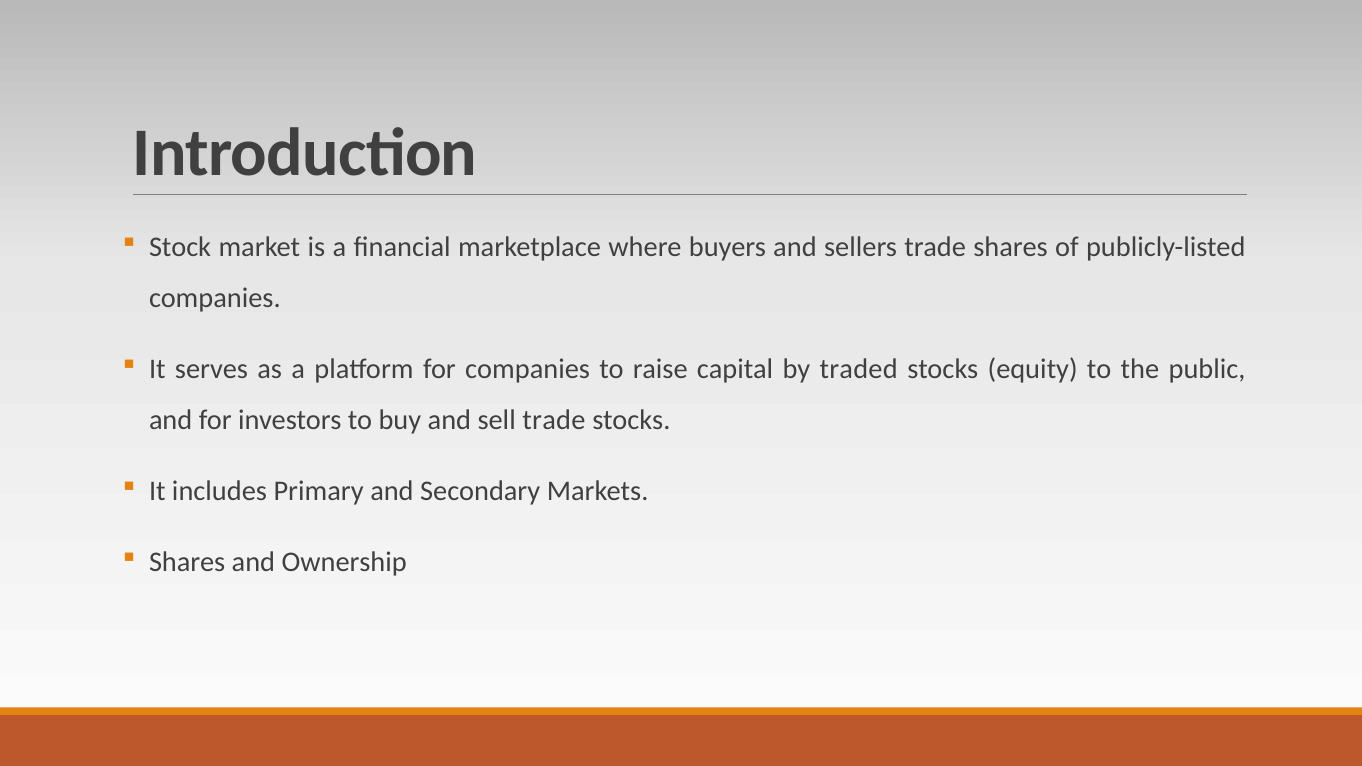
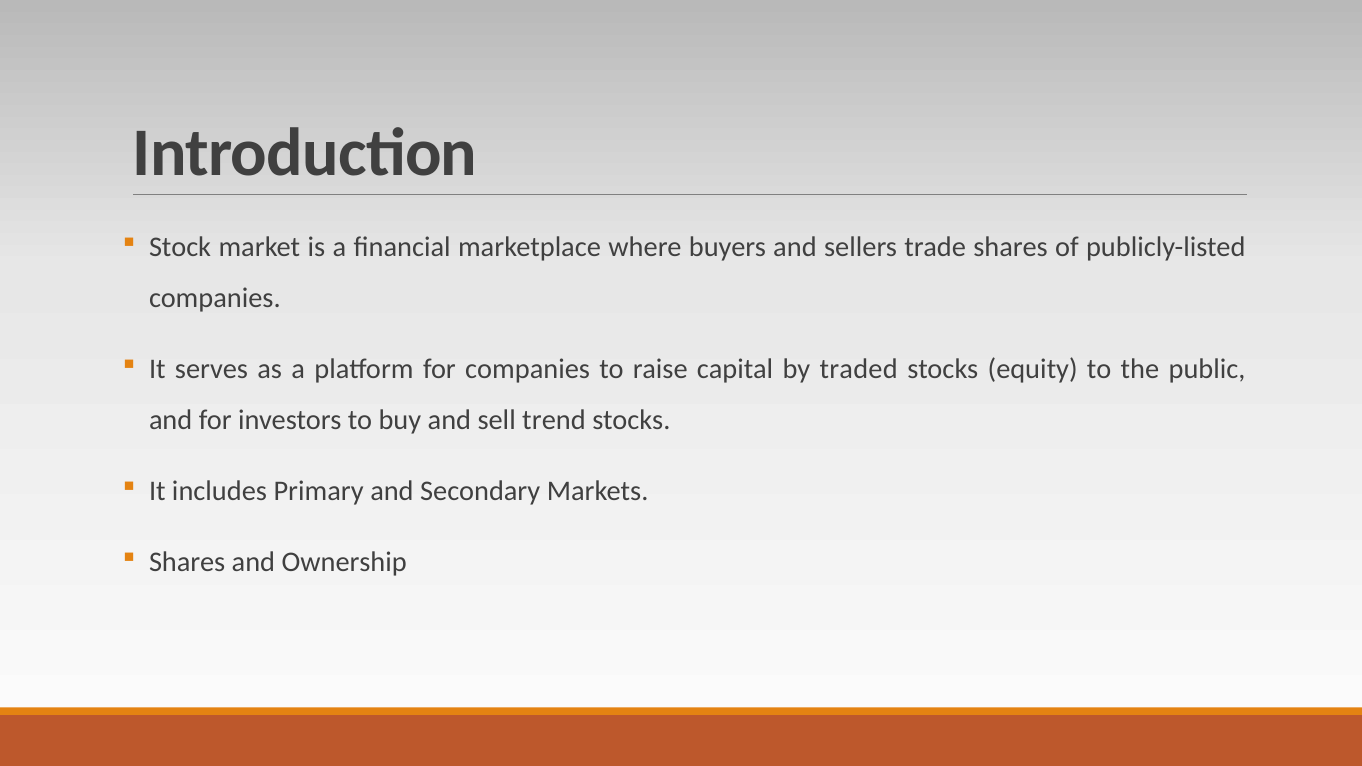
sell trade: trade -> trend
